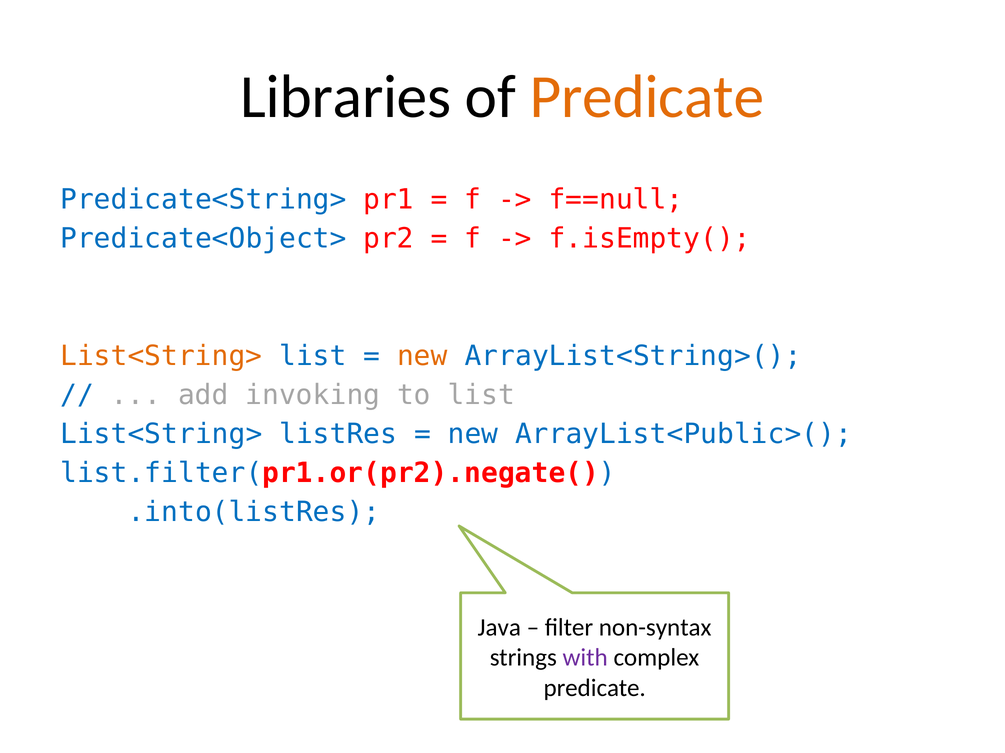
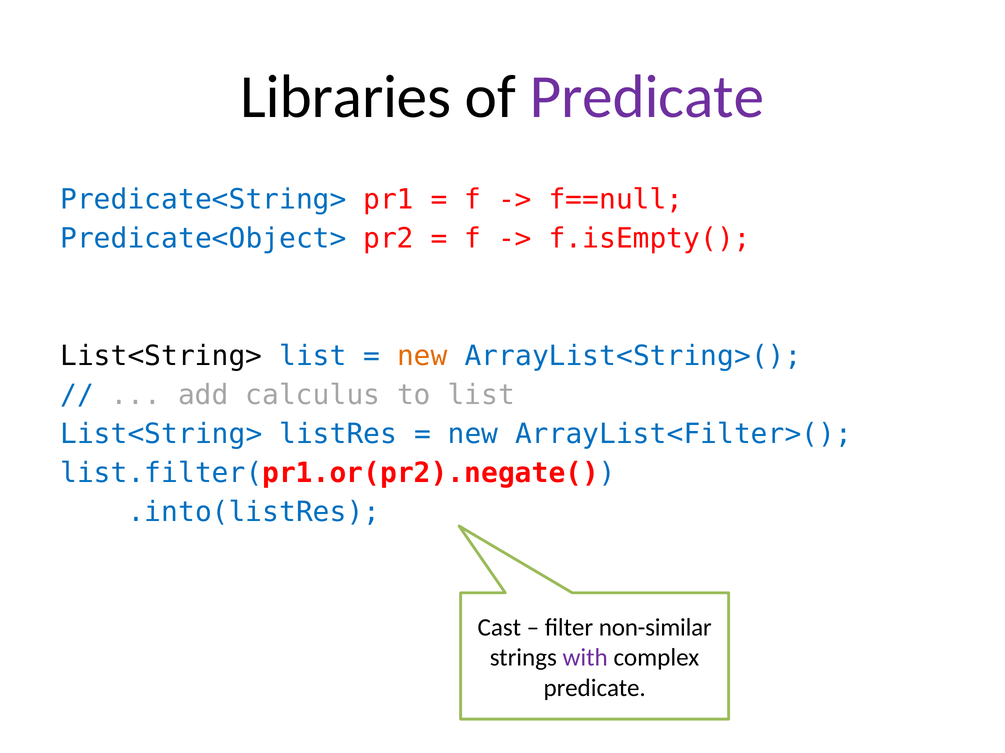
Predicate at (647, 97) colour: orange -> purple
List<String> at (161, 356) colour: orange -> black
invoking: invoking -> calculus
ArrayList<Public>(: ArrayList<Public>( -> ArrayList<Filter>(
Java: Java -> Cast
non-syntax: non-syntax -> non-similar
